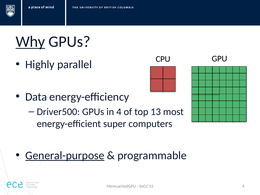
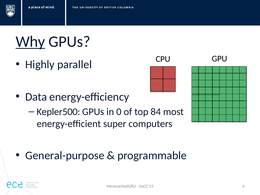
Driver500: Driver500 -> Kepler500
in 4: 4 -> 0
13: 13 -> 84
General-purpose underline: present -> none
